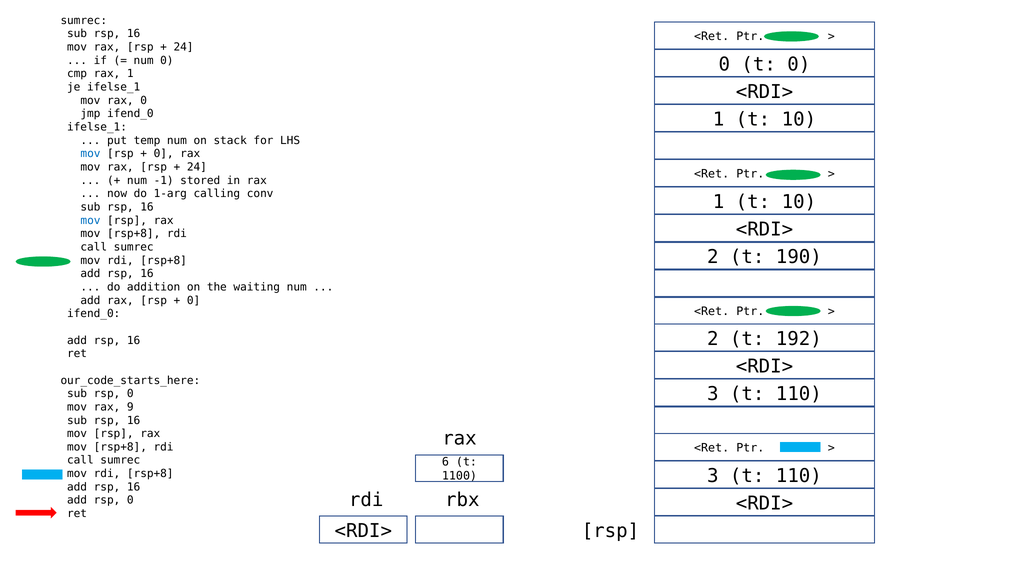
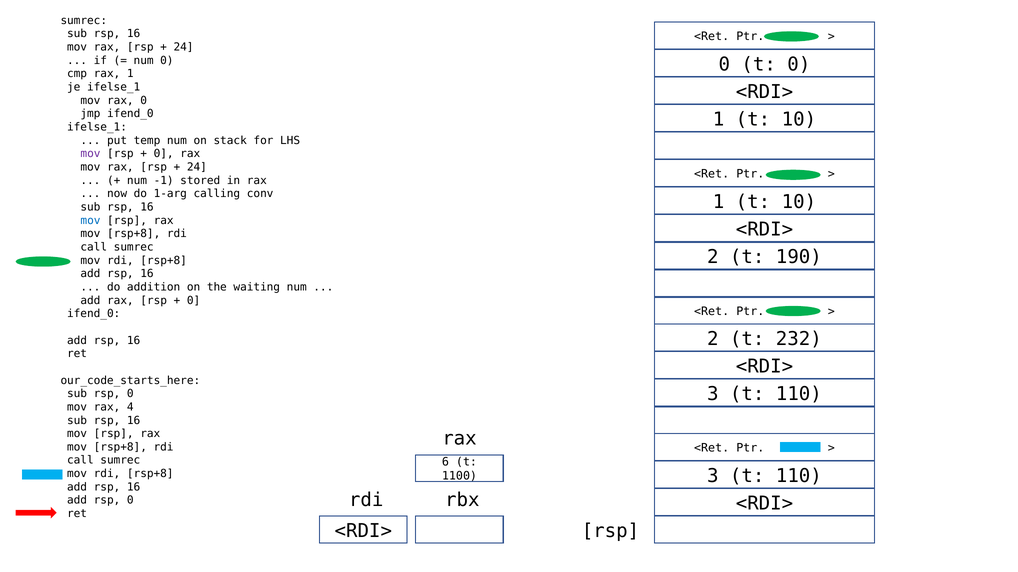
mov at (90, 154) colour: blue -> purple
192: 192 -> 232
9: 9 -> 4
